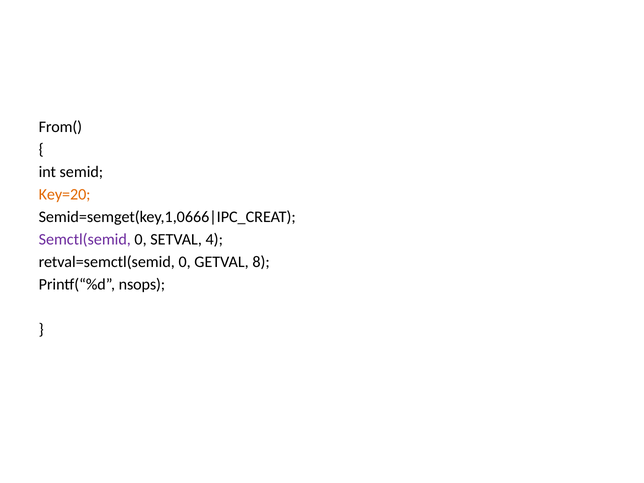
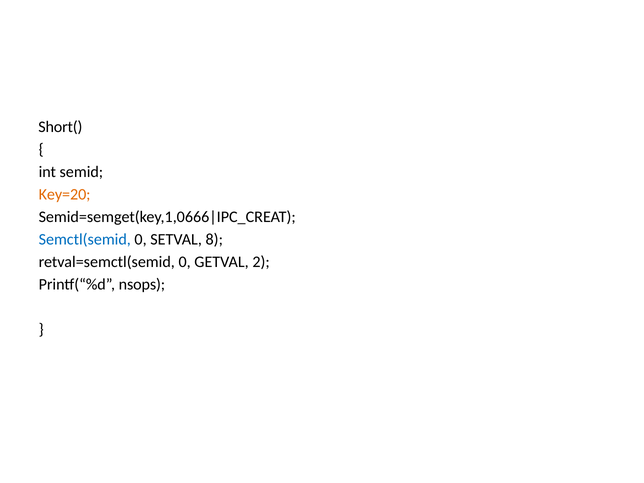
From(: From( -> Short(
Semctl(semid colour: purple -> blue
4: 4 -> 8
8: 8 -> 2
